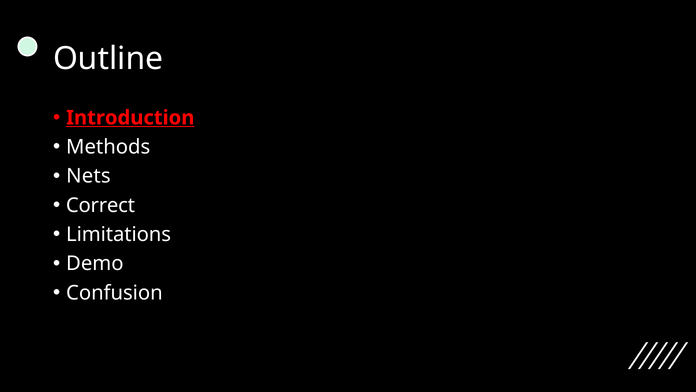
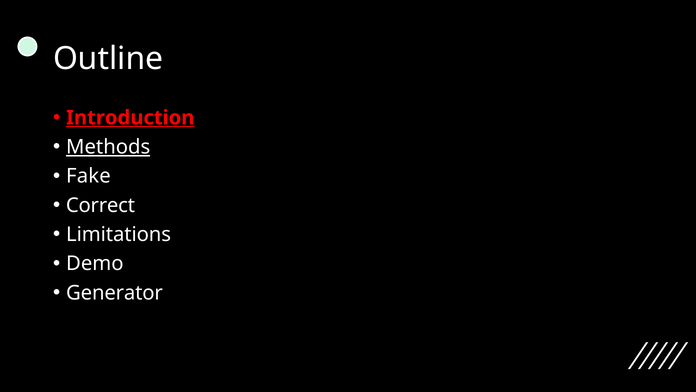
Methods underline: none -> present
Nets: Nets -> Fake
Confusion: Confusion -> Generator
